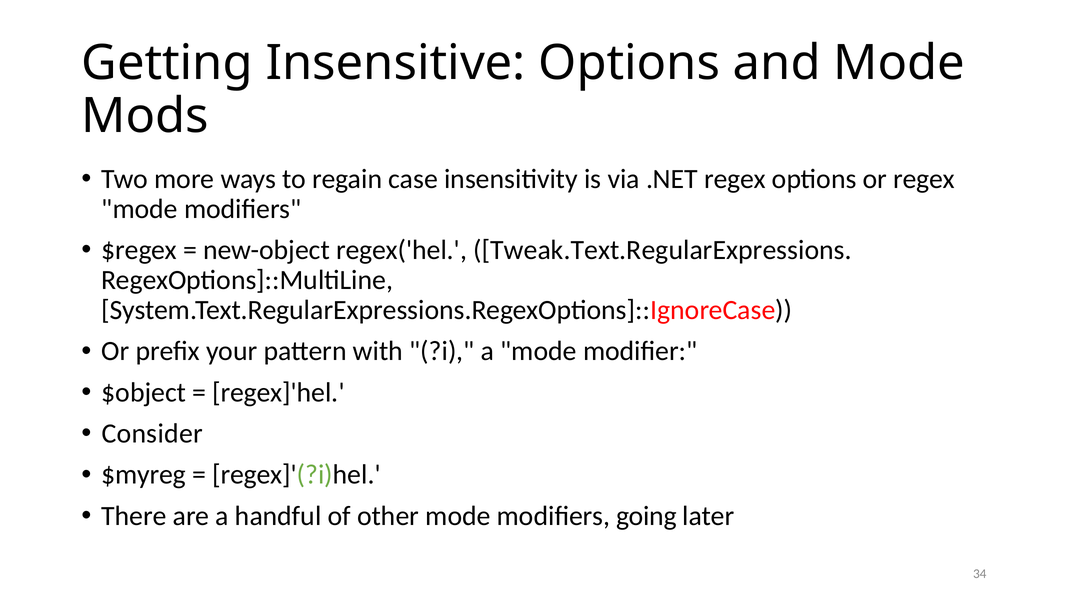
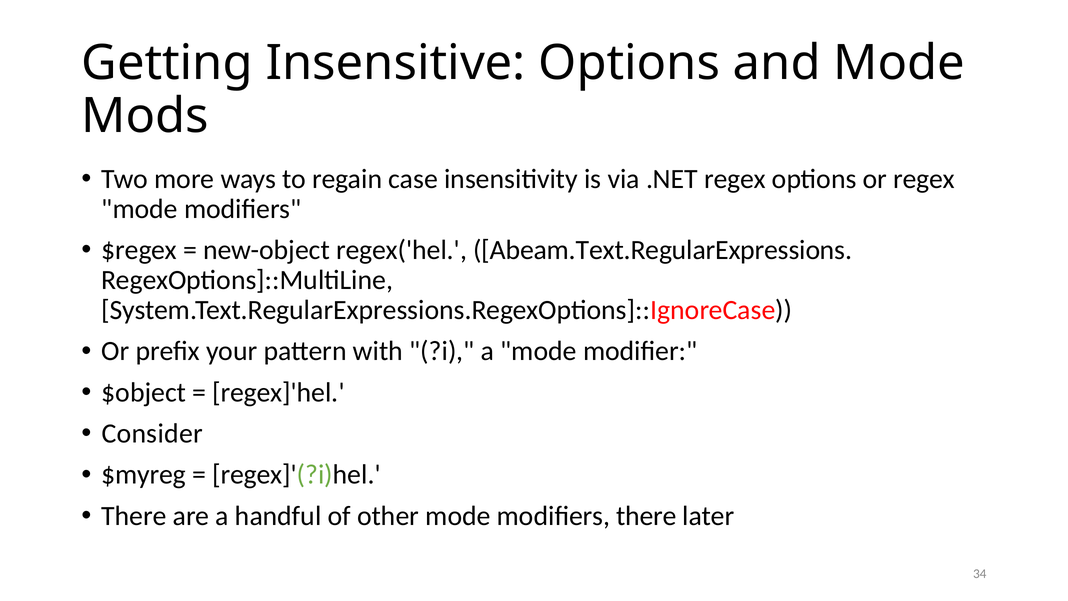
Tweak.Text.RegularExpressions: Tweak.Text.RegularExpressions -> Abeam.Text.RegularExpressions
modifiers going: going -> there
